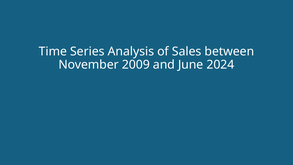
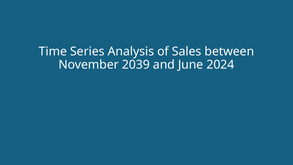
2009: 2009 -> 2039
